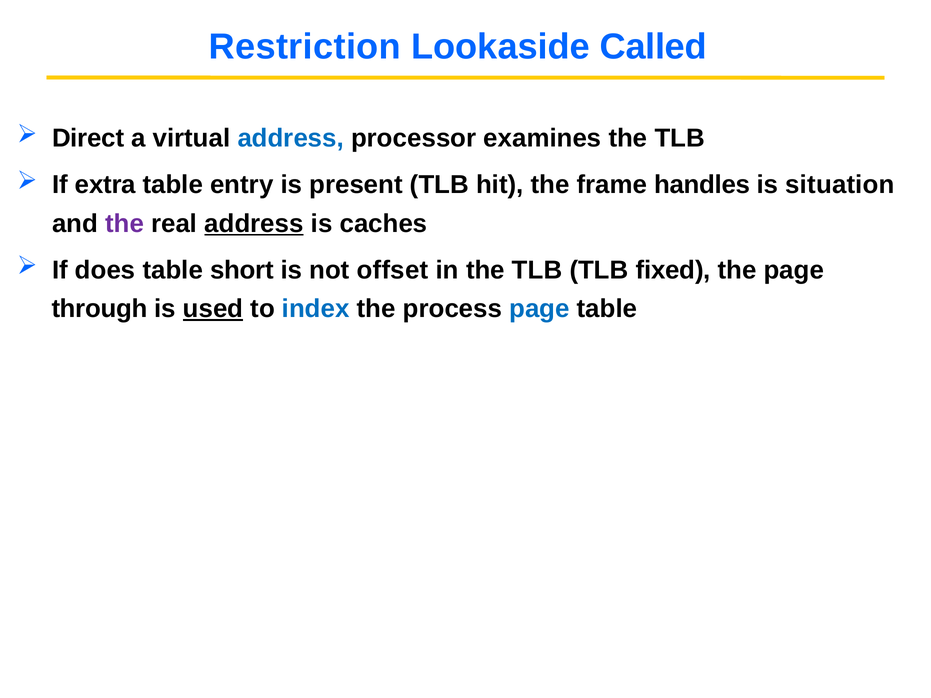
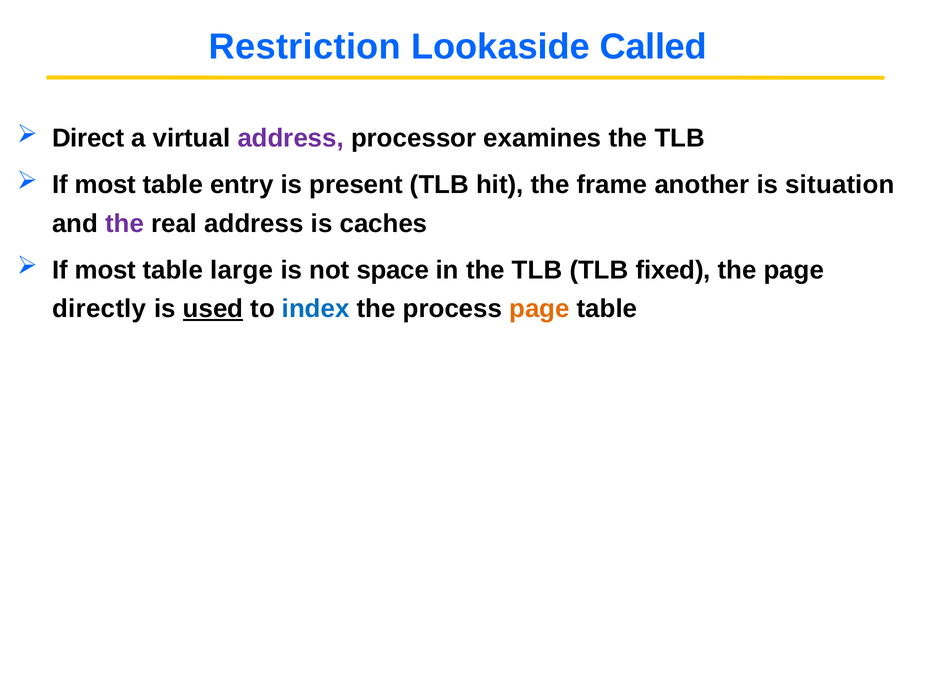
address at (291, 138) colour: blue -> purple
extra at (105, 185): extra -> most
handles: handles -> another
address at (254, 224) underline: present -> none
does at (105, 270): does -> most
short: short -> large
offset: offset -> space
through: through -> directly
page at (539, 309) colour: blue -> orange
